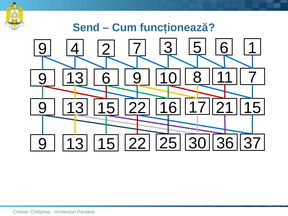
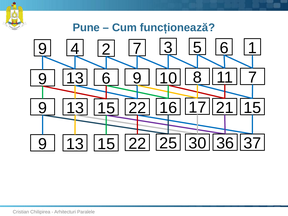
Send: Send -> Pune
